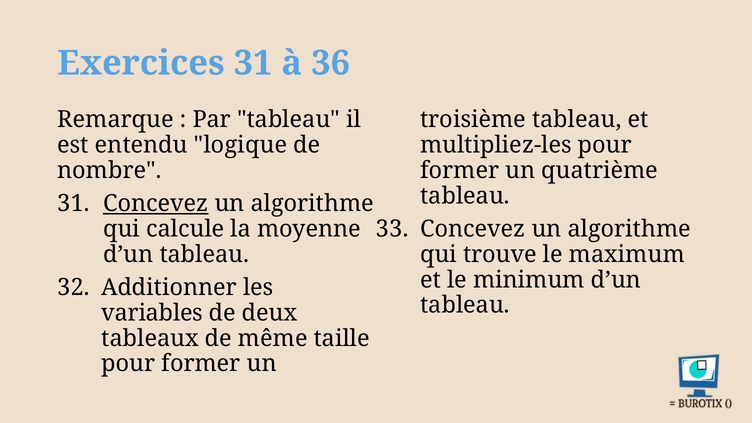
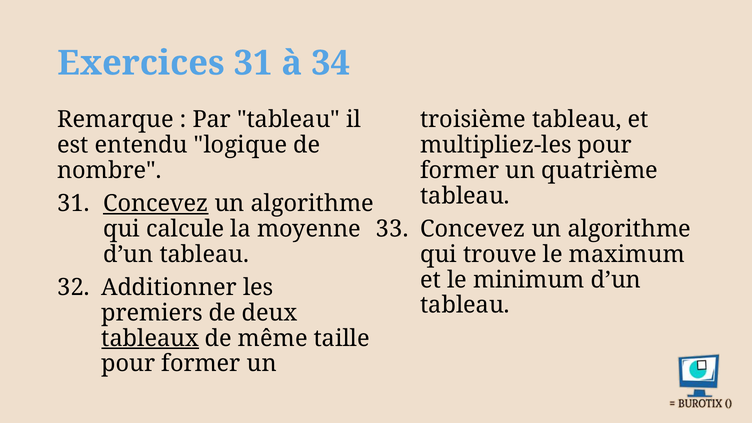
36: 36 -> 34
variables: variables -> premiers
tableaux underline: none -> present
